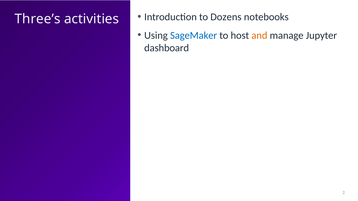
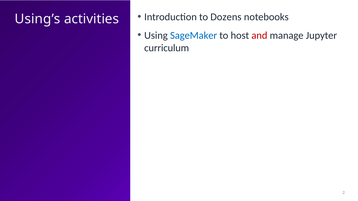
Three’s: Three’s -> Using’s
and colour: orange -> red
dashboard: dashboard -> curriculum
